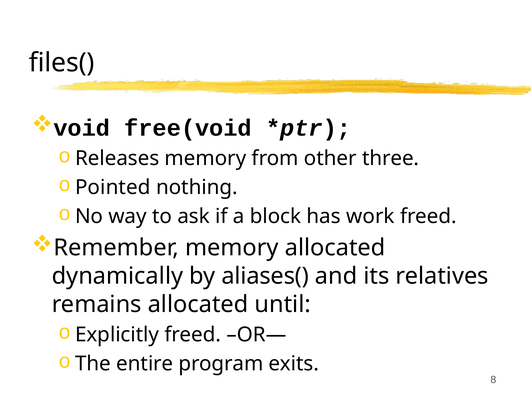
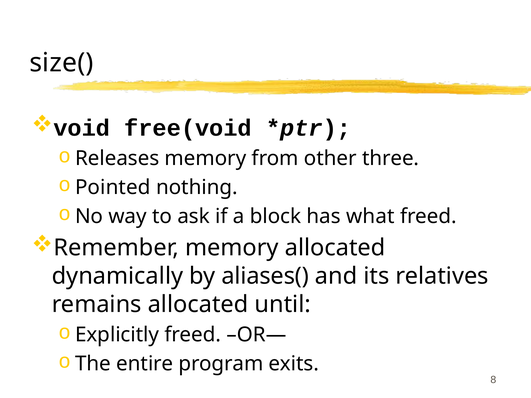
files(: files( -> size(
work: work -> what
